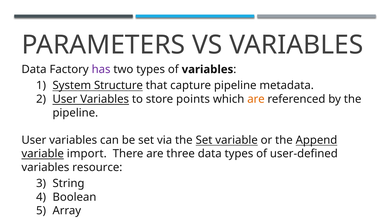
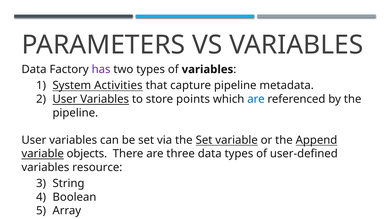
Structure: Structure -> Activities
are at (256, 99) colour: orange -> blue
import: import -> objects
